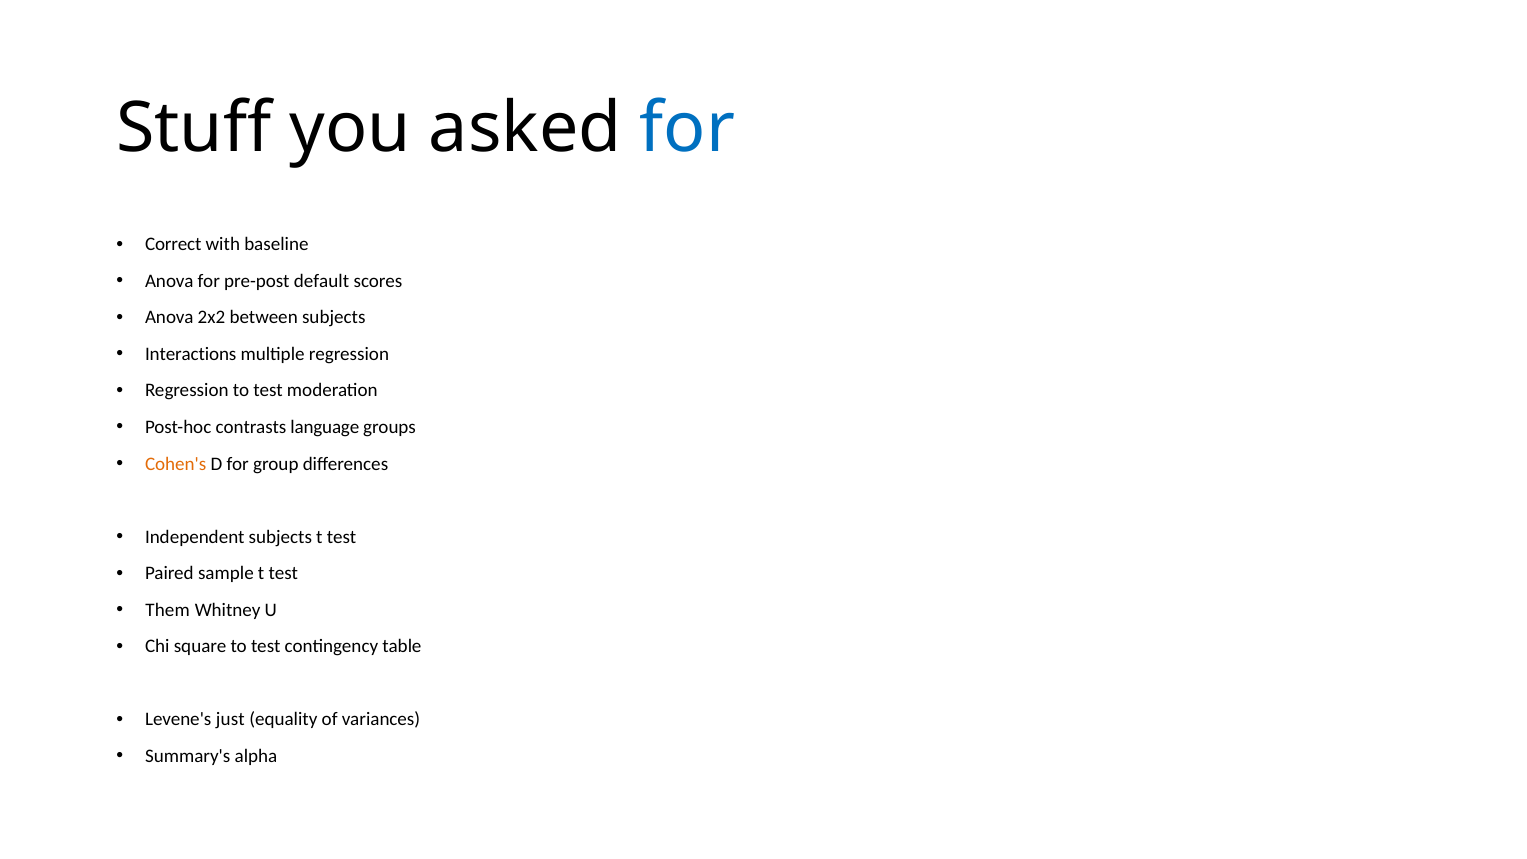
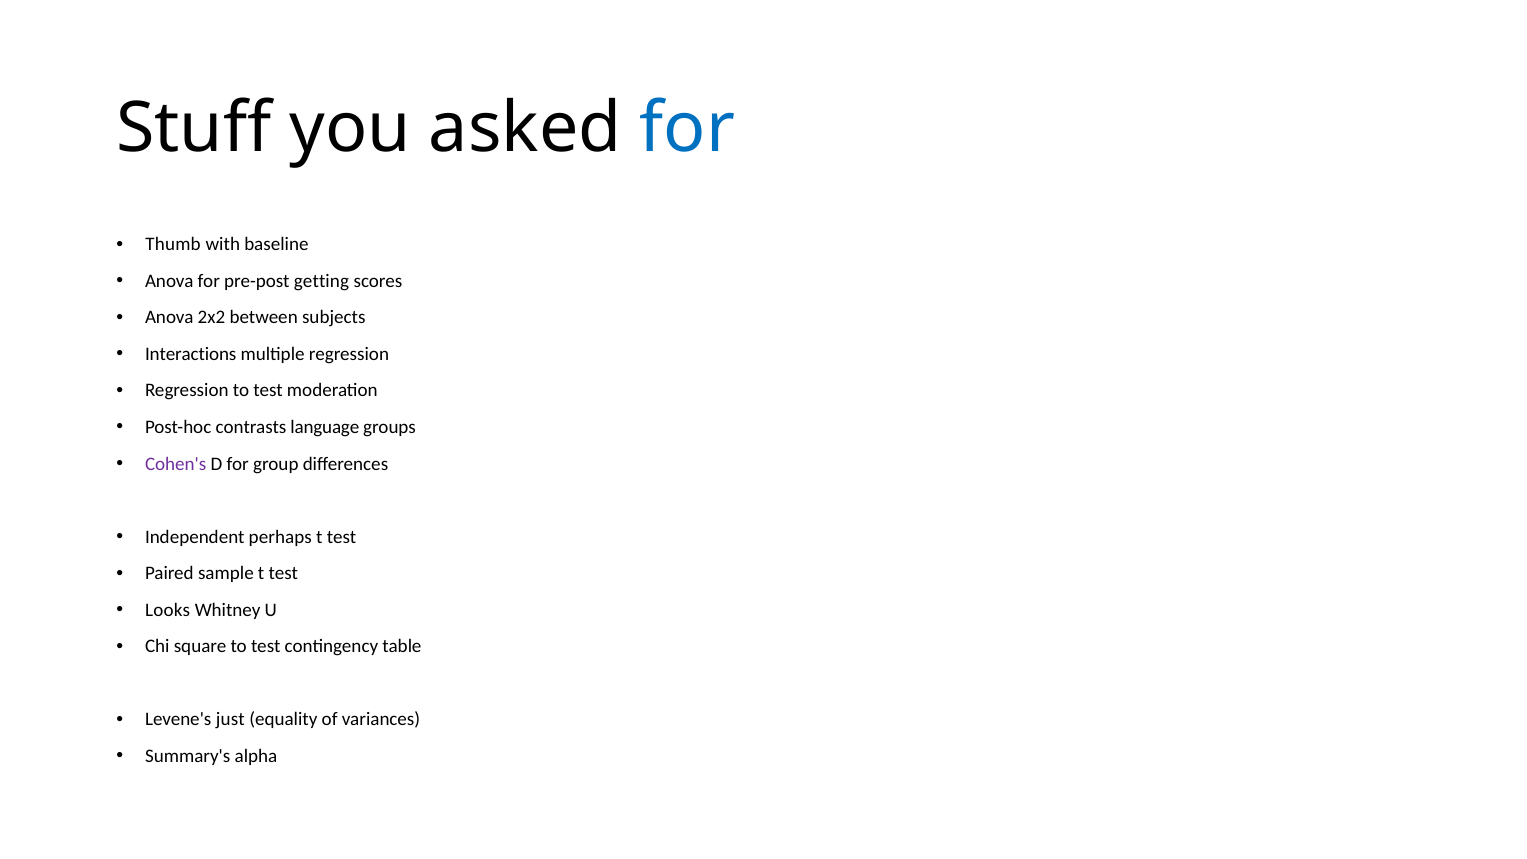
Correct: Correct -> Thumb
default: default -> getting
Cohen's colour: orange -> purple
Independent subjects: subjects -> perhaps
Them: Them -> Looks
